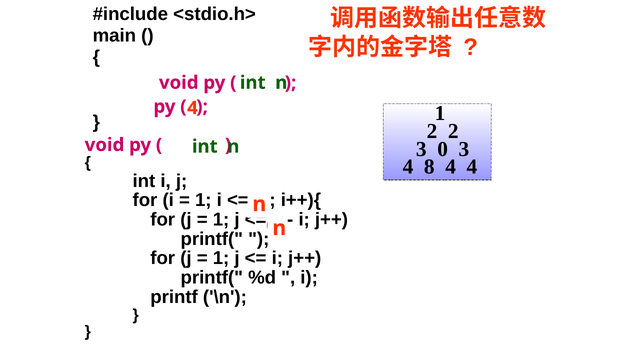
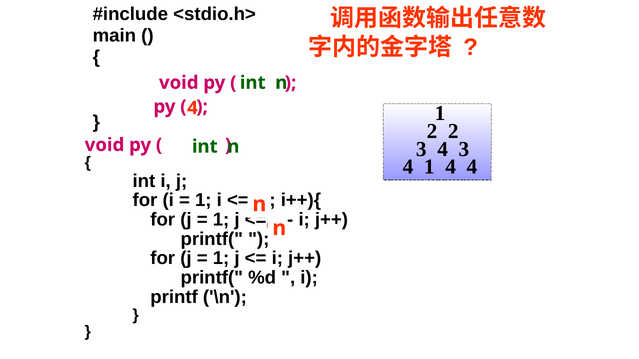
0 at (443, 149): 0 -> 4
4 8: 8 -> 1
